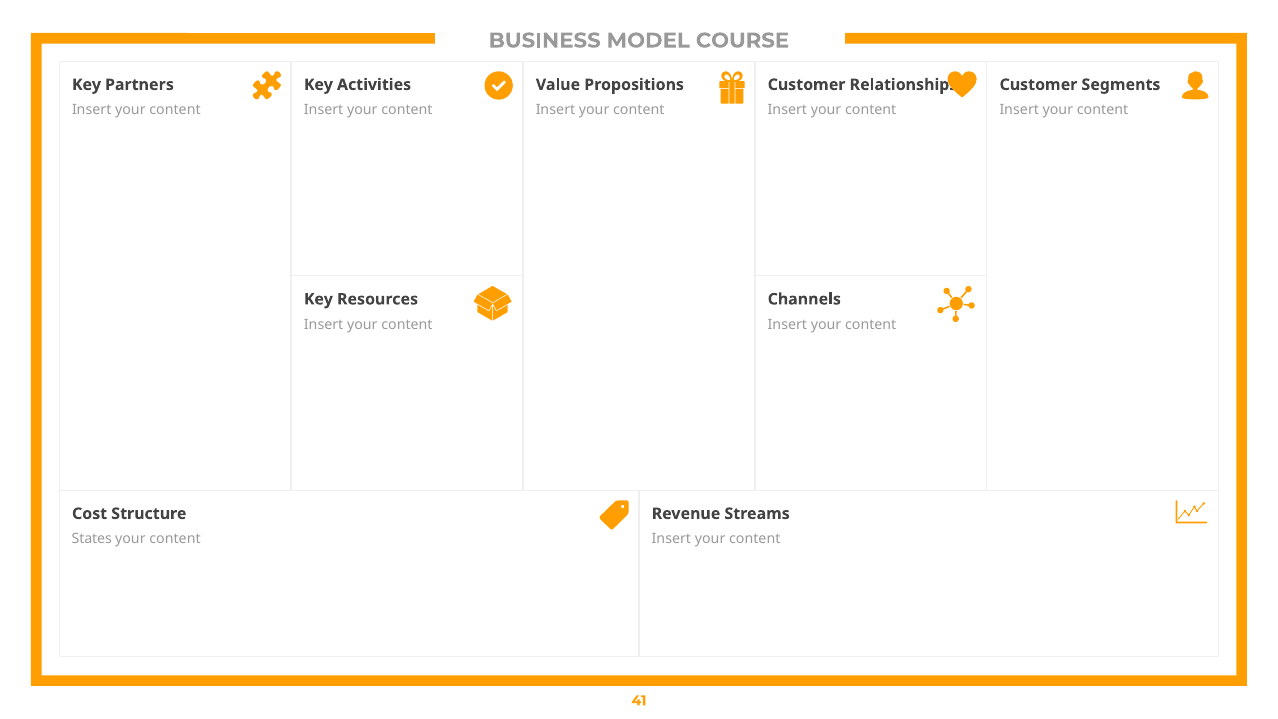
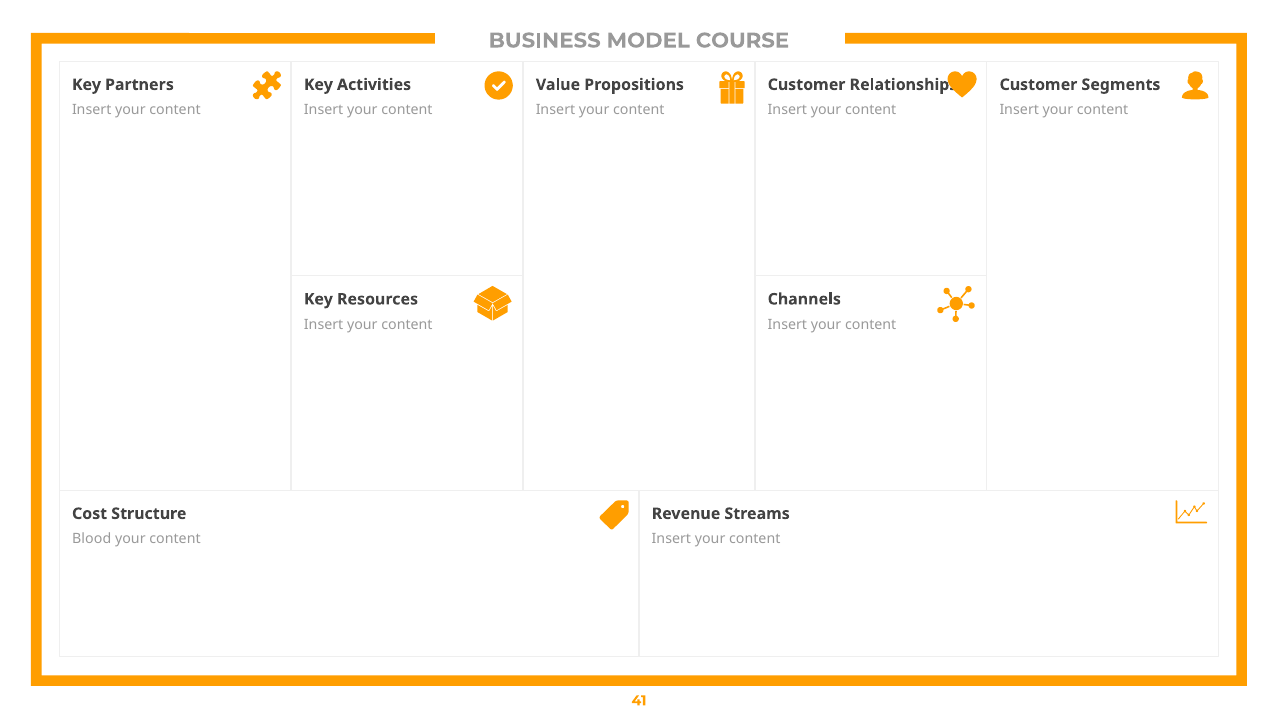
States: States -> Blood
